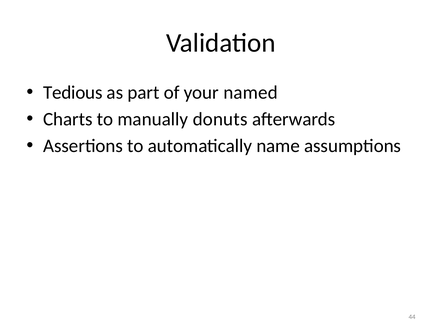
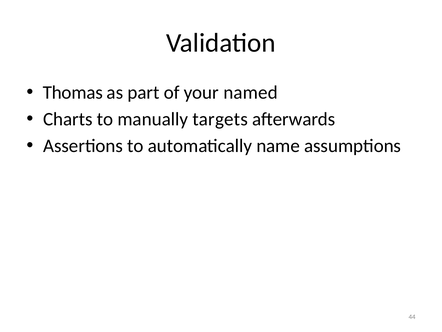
Tedious: Tedious -> Thomas
donuts: donuts -> targets
